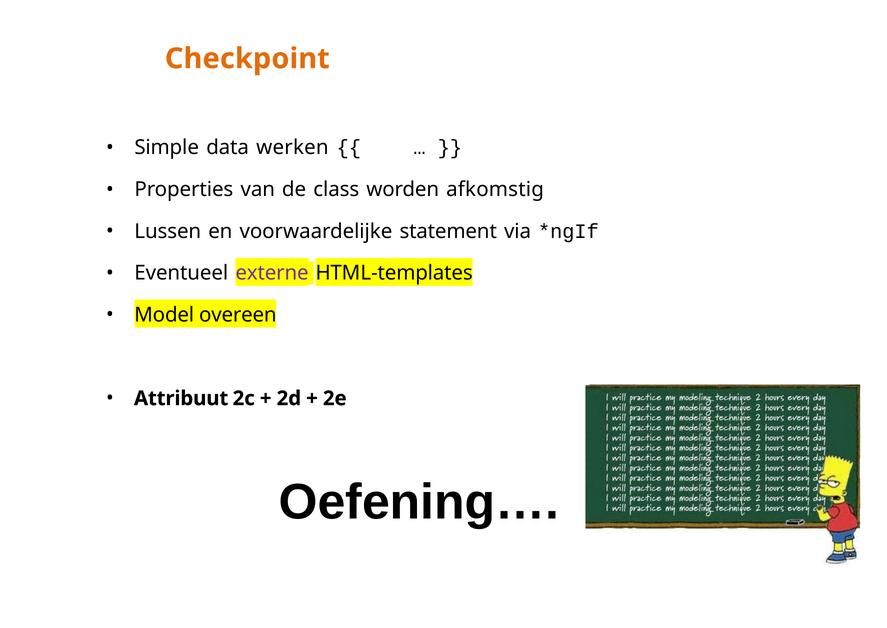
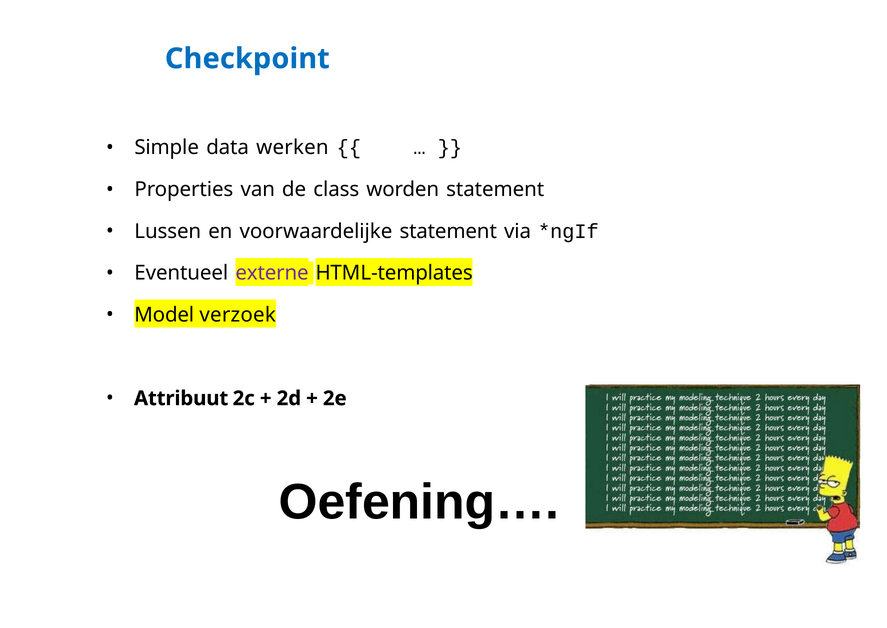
Checkpoint colour: orange -> blue
worden afkomstig: afkomstig -> statement
overeen: overeen -> verzoek
